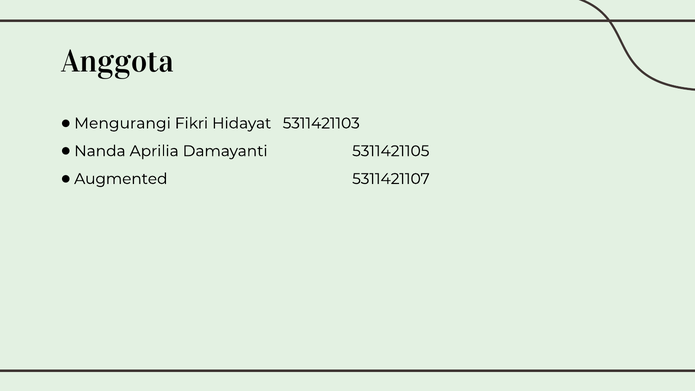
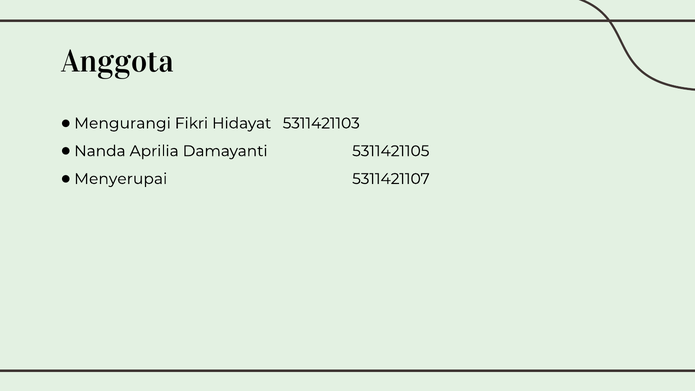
Augmented: Augmented -> Menyerupai
